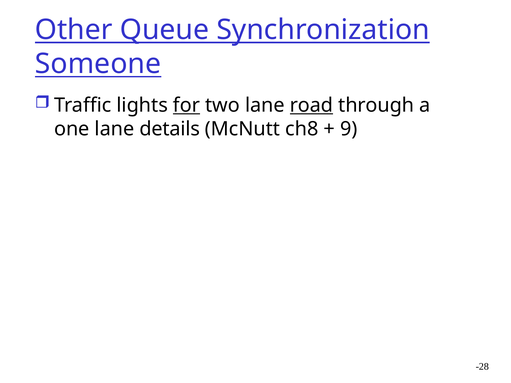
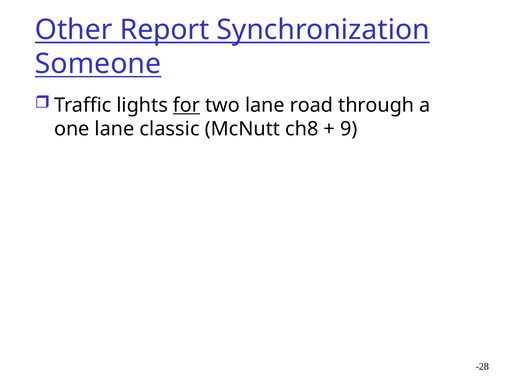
Queue: Queue -> Report
road underline: present -> none
details: details -> classic
